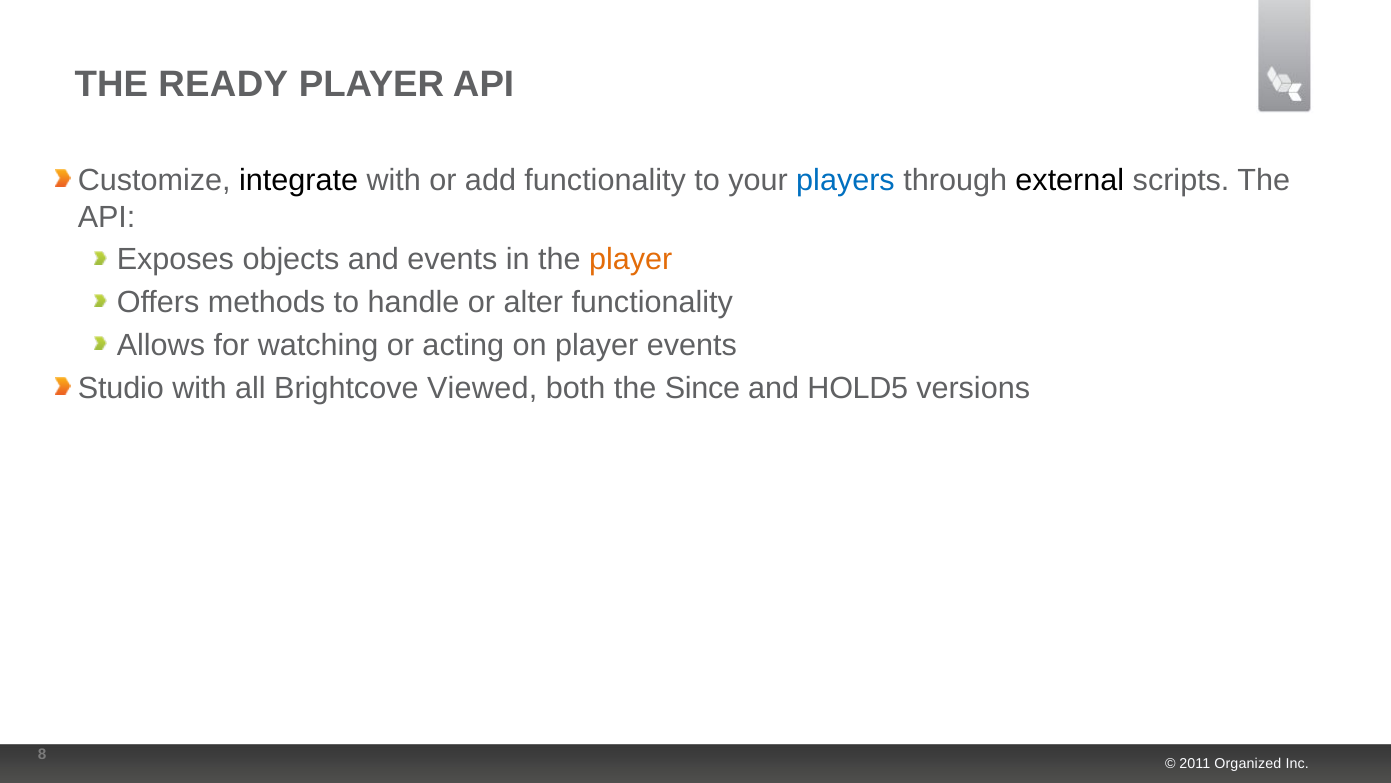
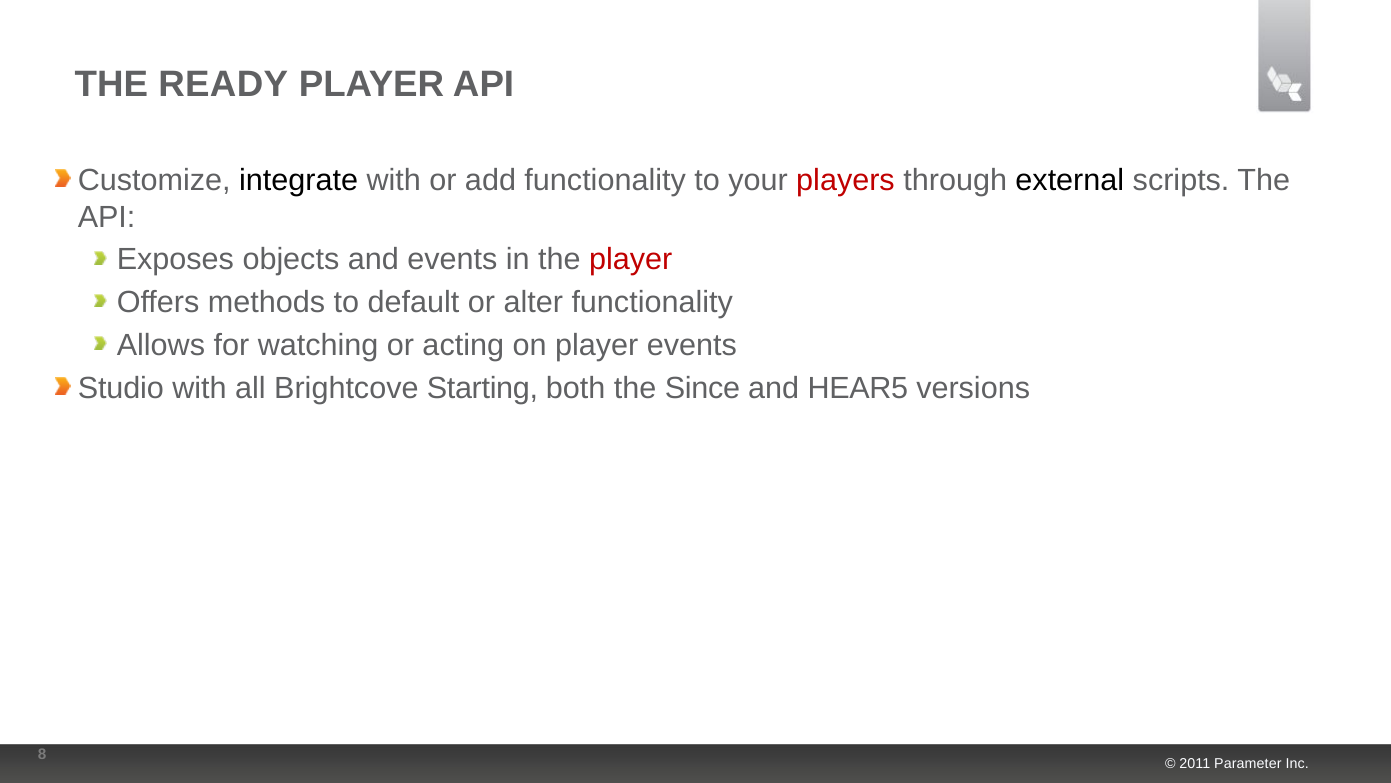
players colour: blue -> red
player at (631, 260) colour: orange -> red
handle: handle -> default
Viewed: Viewed -> Starting
HOLD5: HOLD5 -> HEAR5
Organized: Organized -> Parameter
